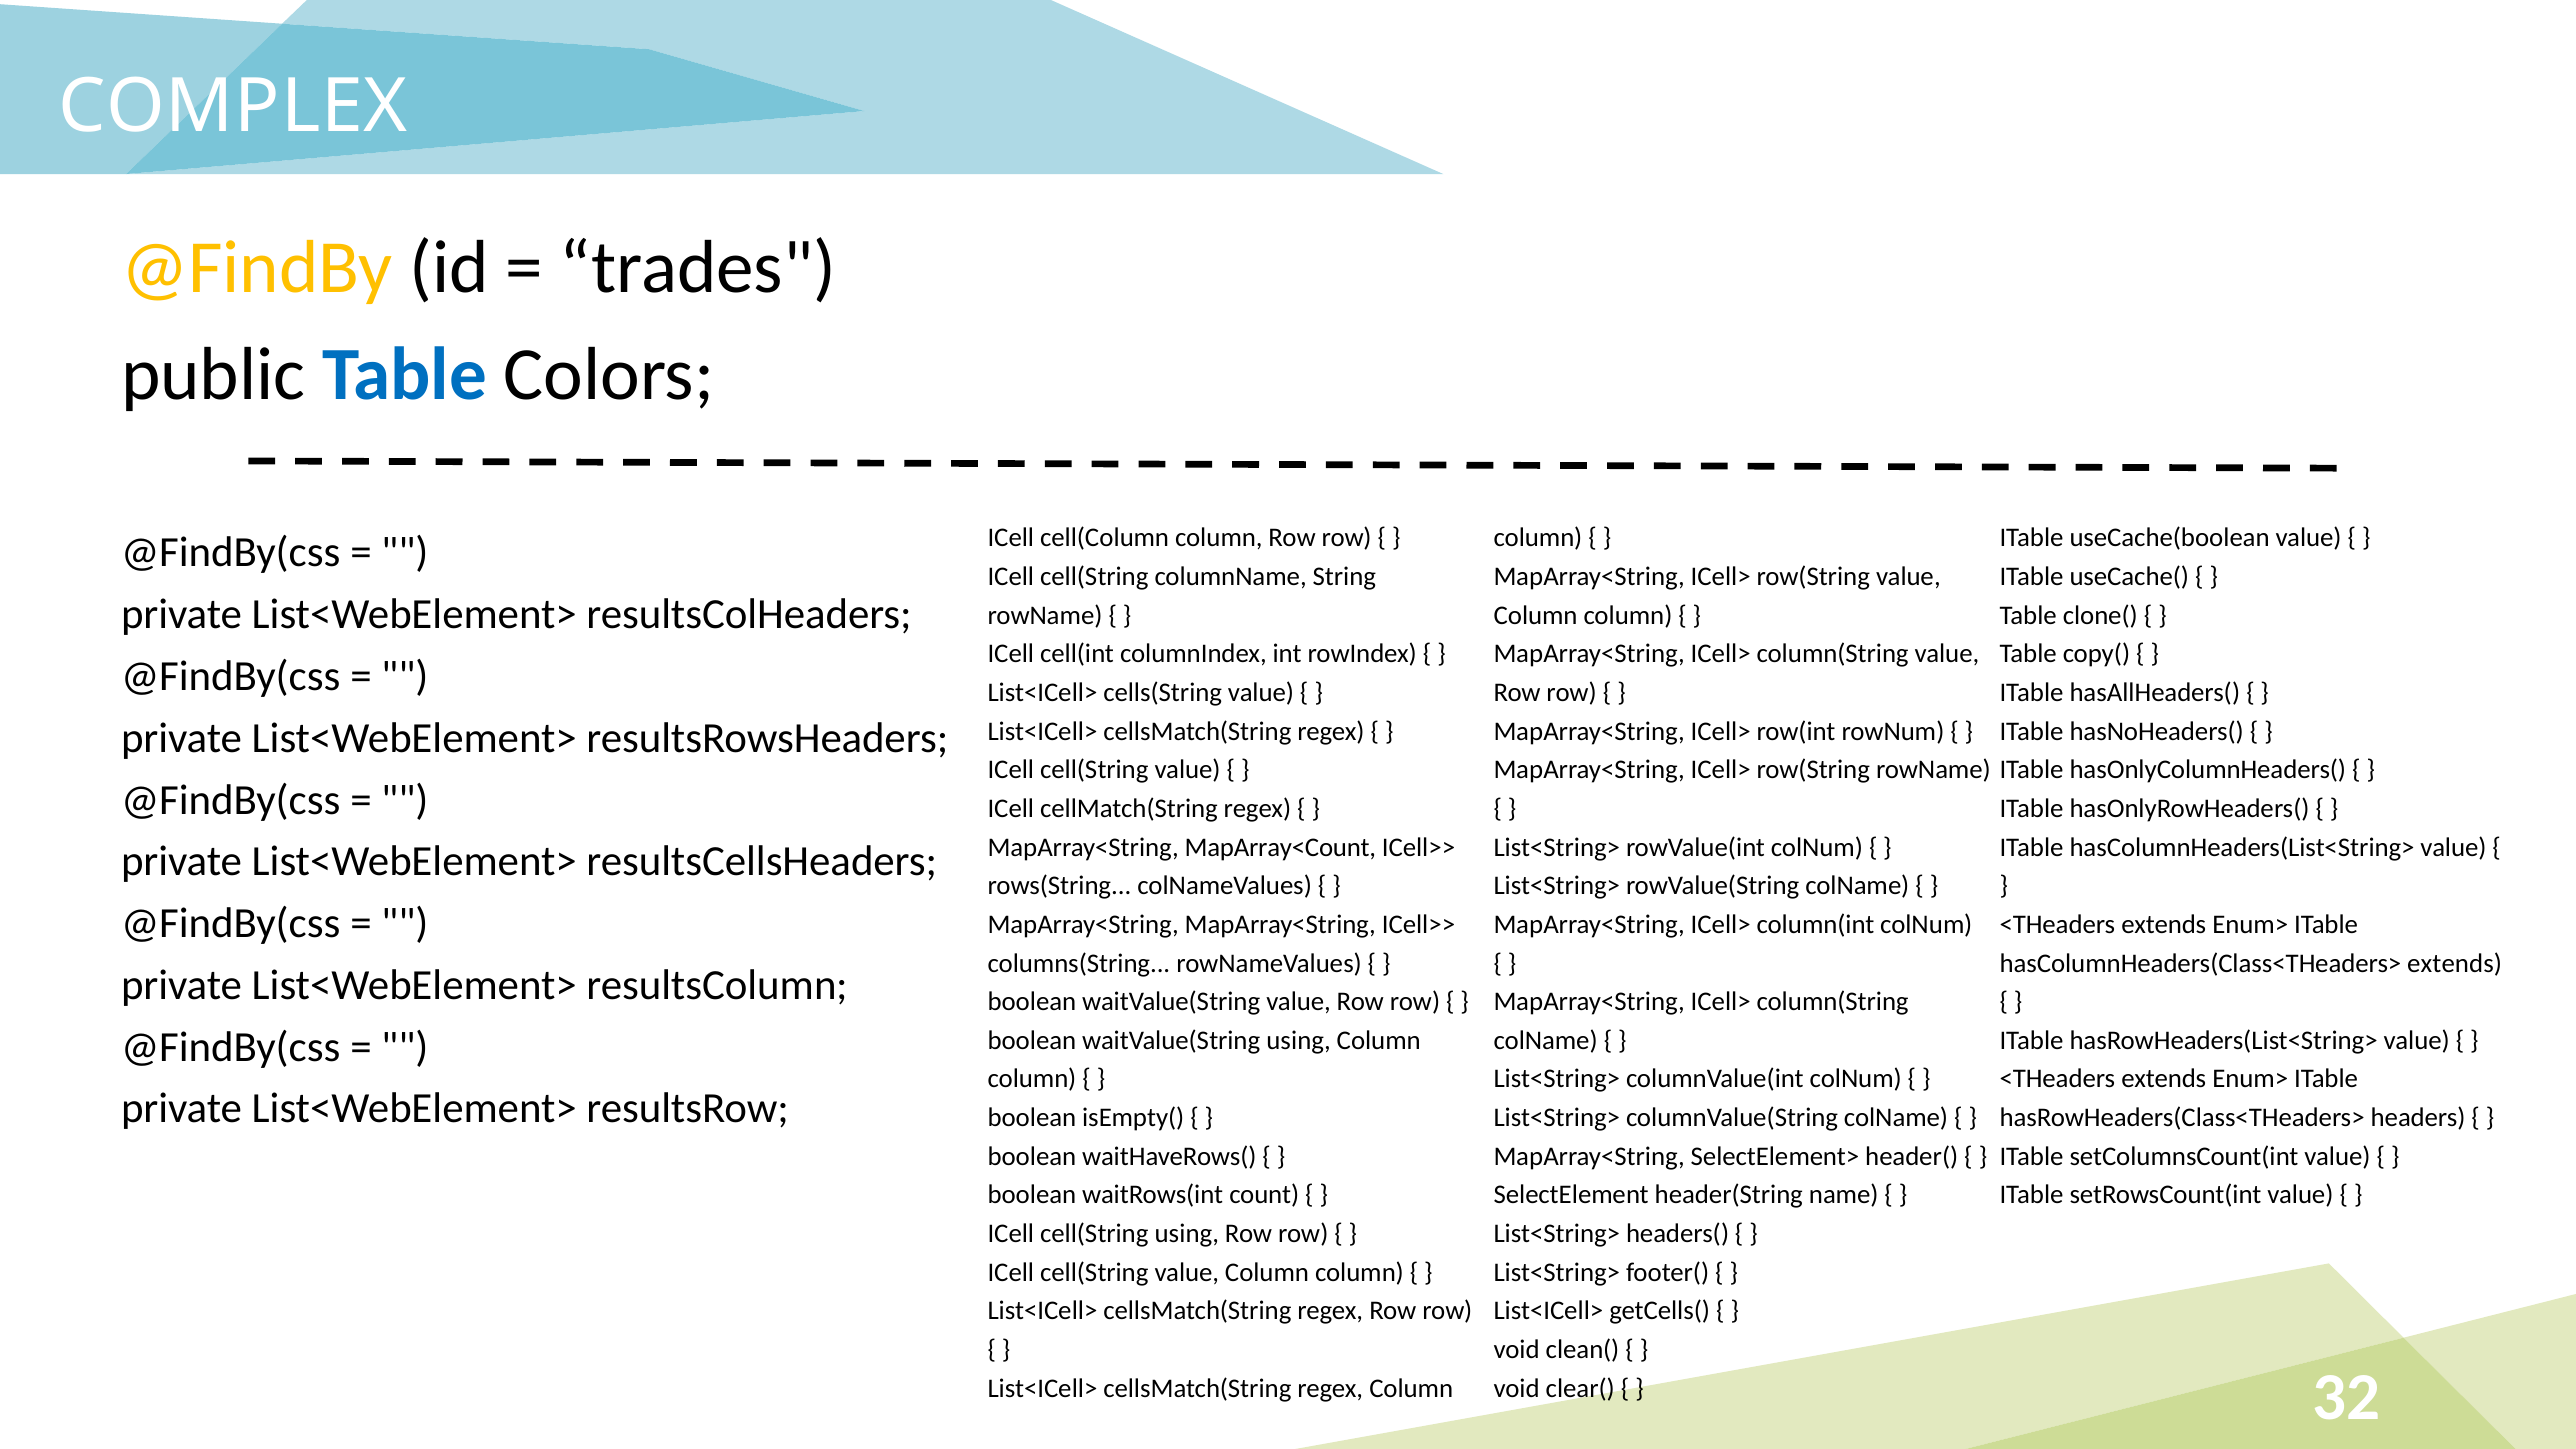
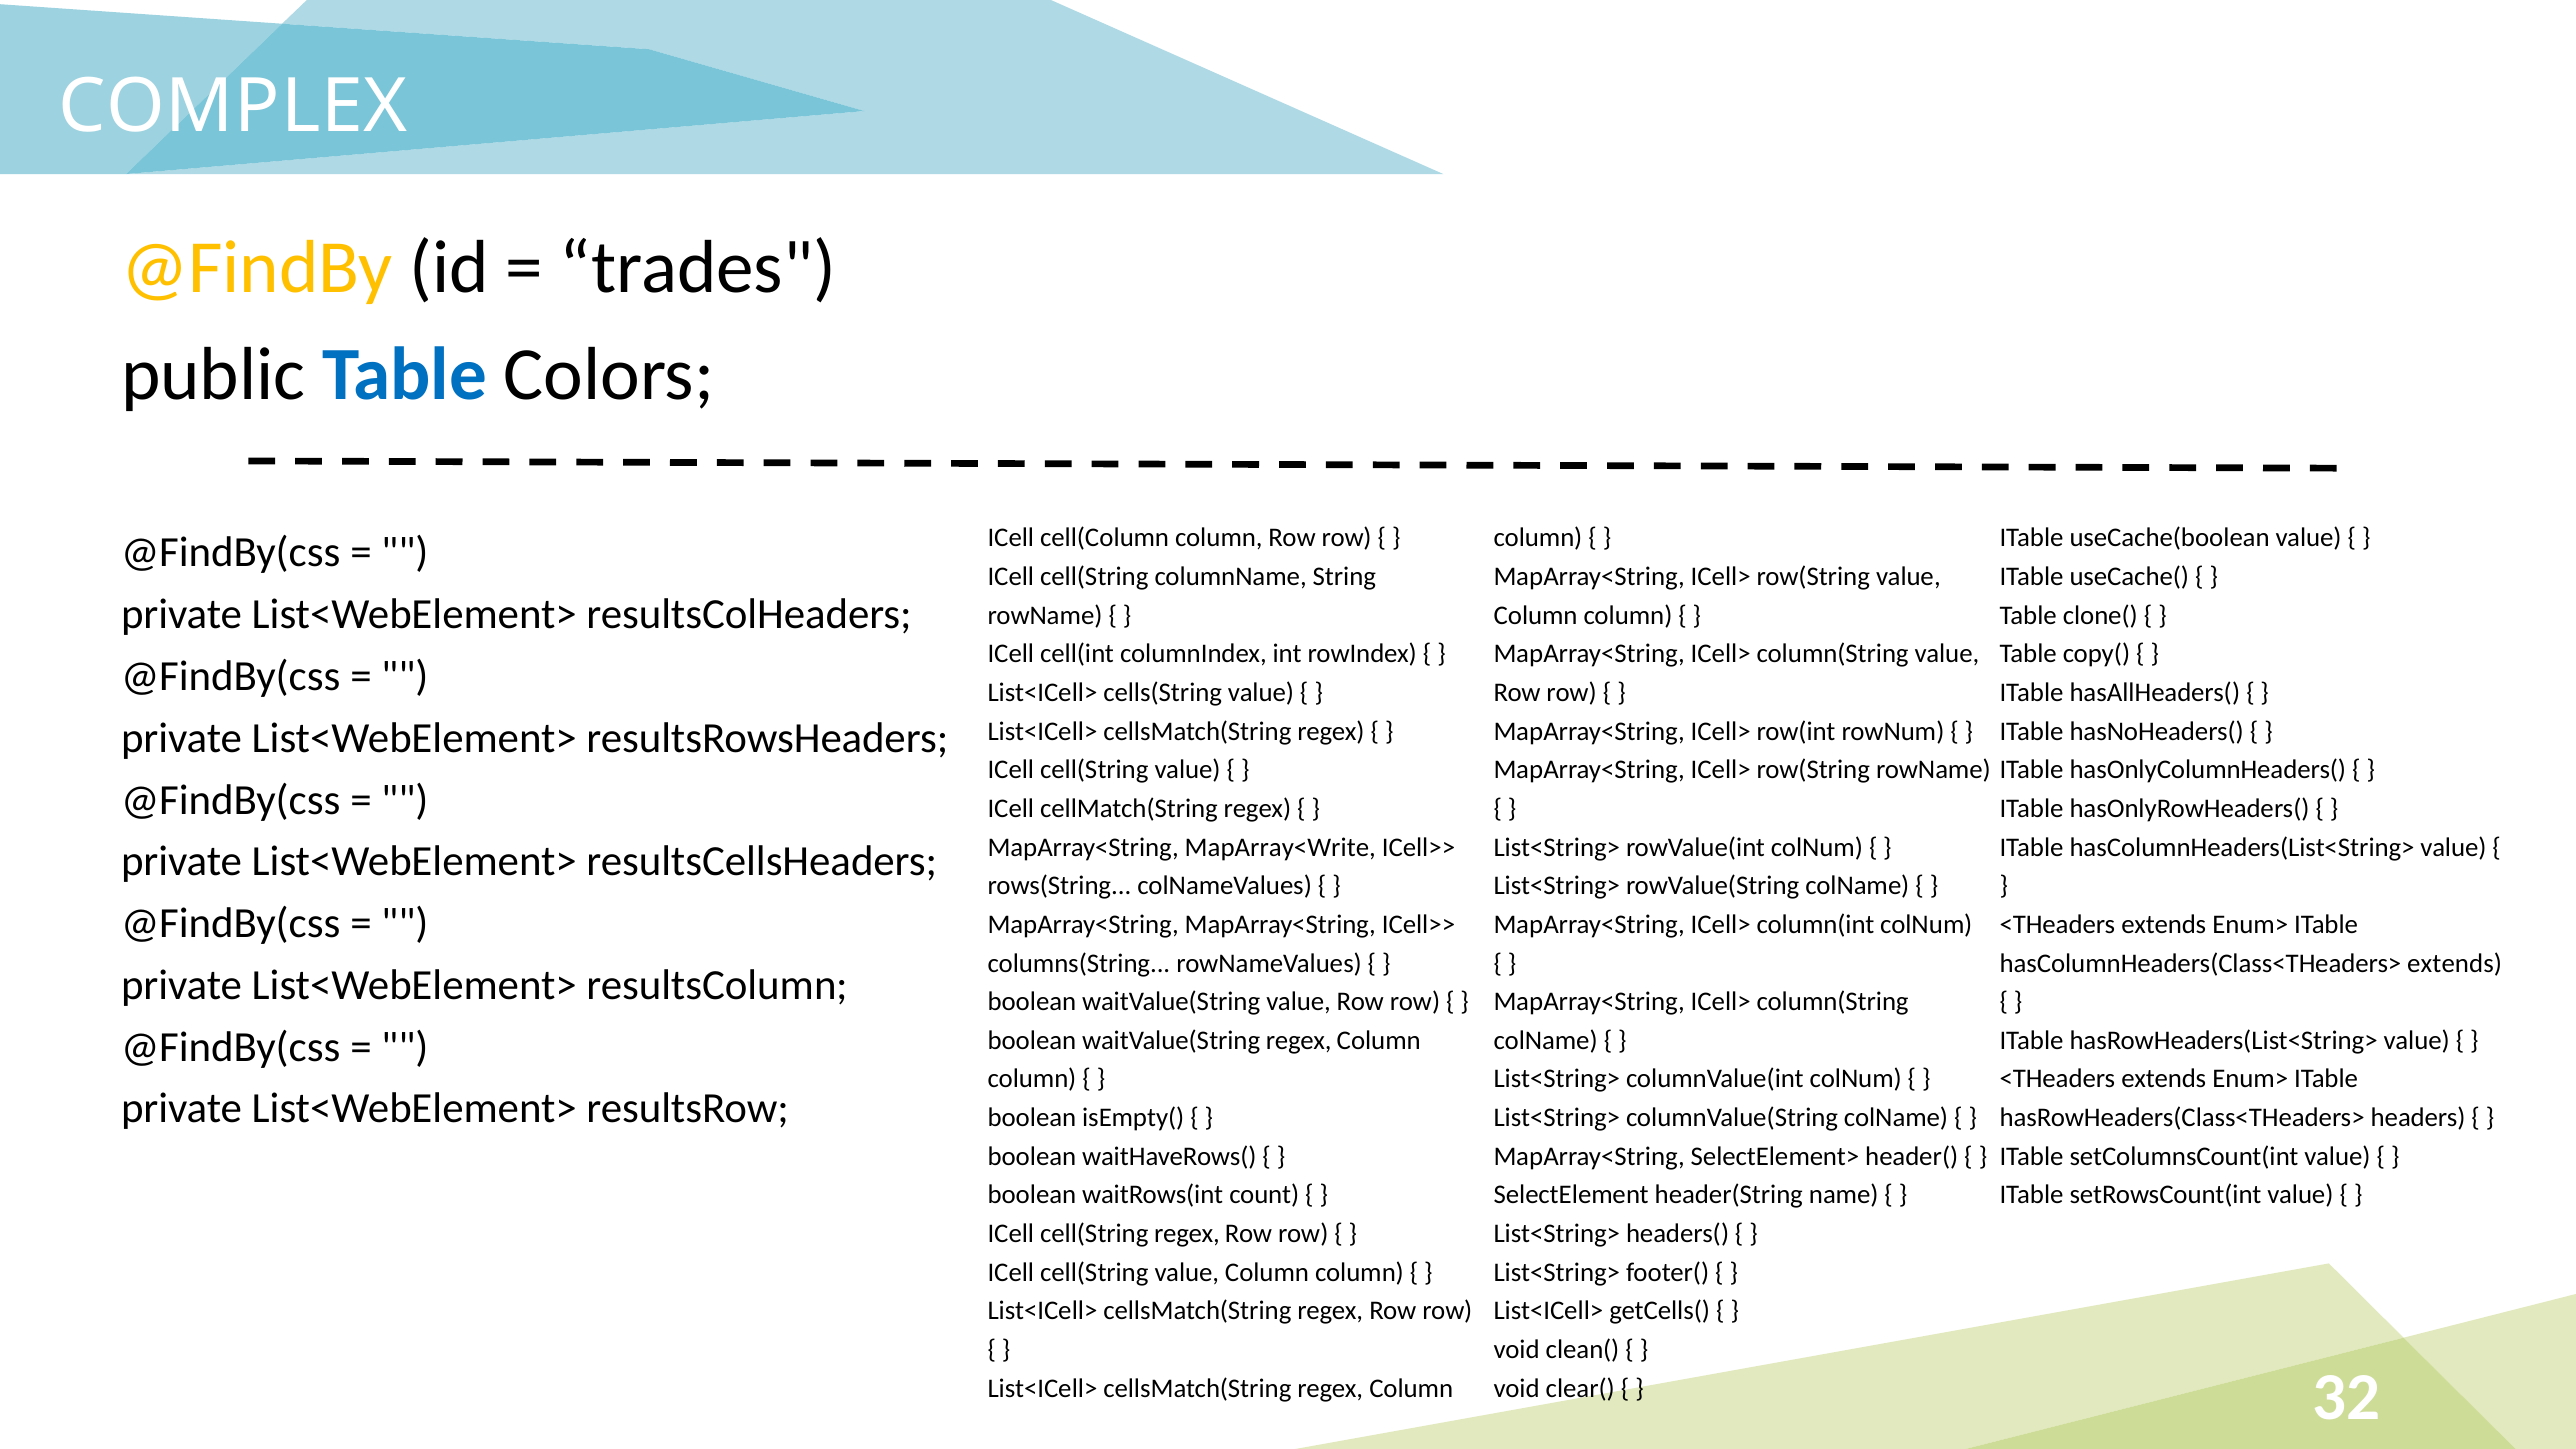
MapArray<Count: MapArray<Count -> MapArray<Write
waitValue(String using: using -> regex
cell(String using: using -> regex
